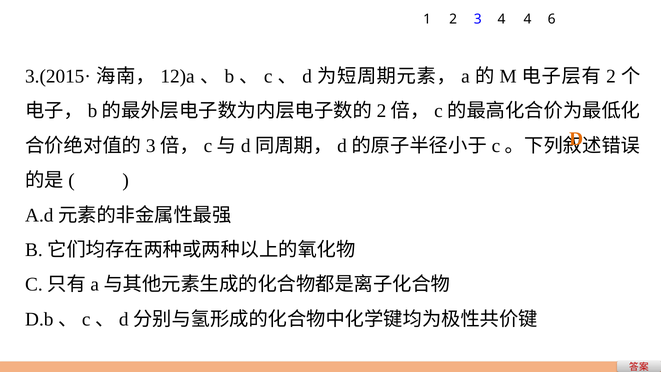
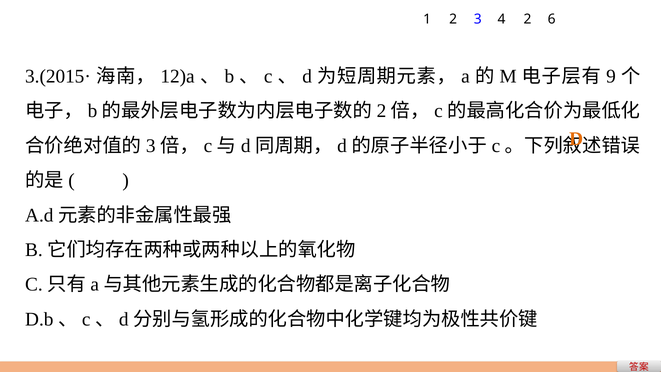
4 4: 4 -> 2
2 at (611, 76): 2 -> 9
